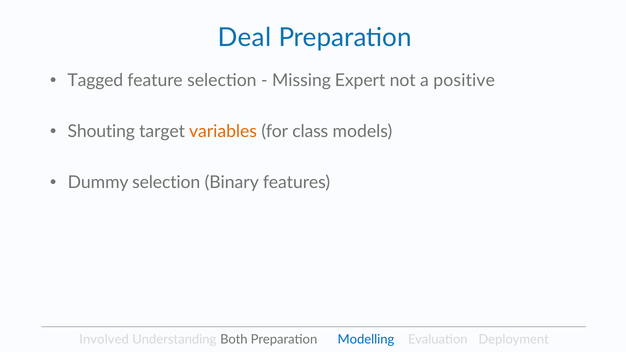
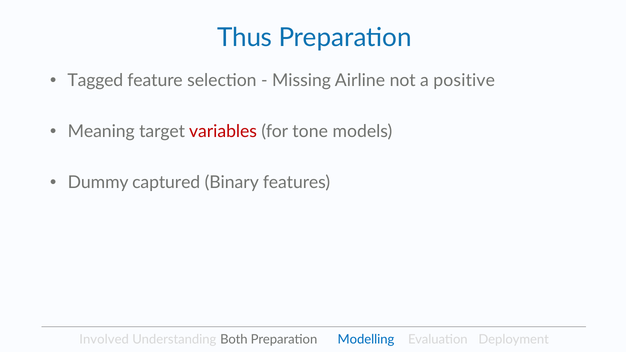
Deal: Deal -> Thus
Expert: Expert -> Airline
Shouting: Shouting -> Meaning
variables colour: orange -> red
class: class -> tone
Dummy selection: selection -> captured
